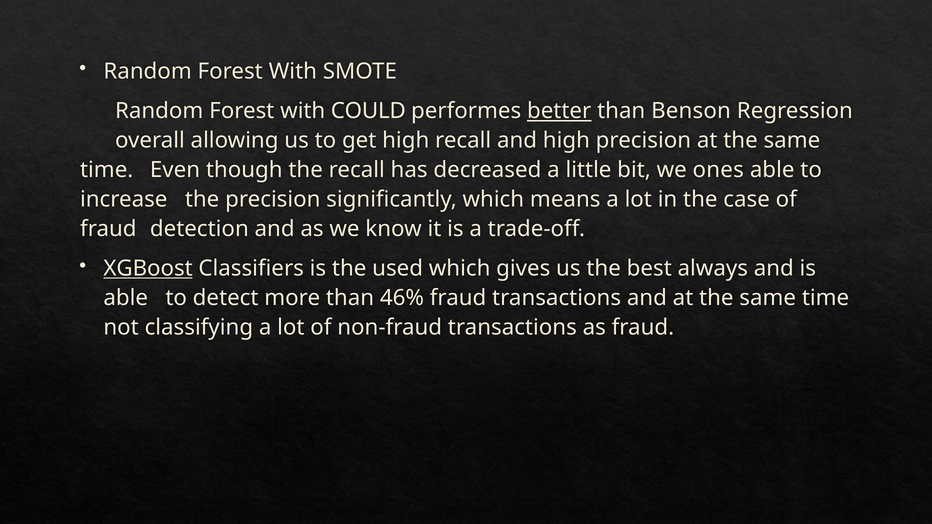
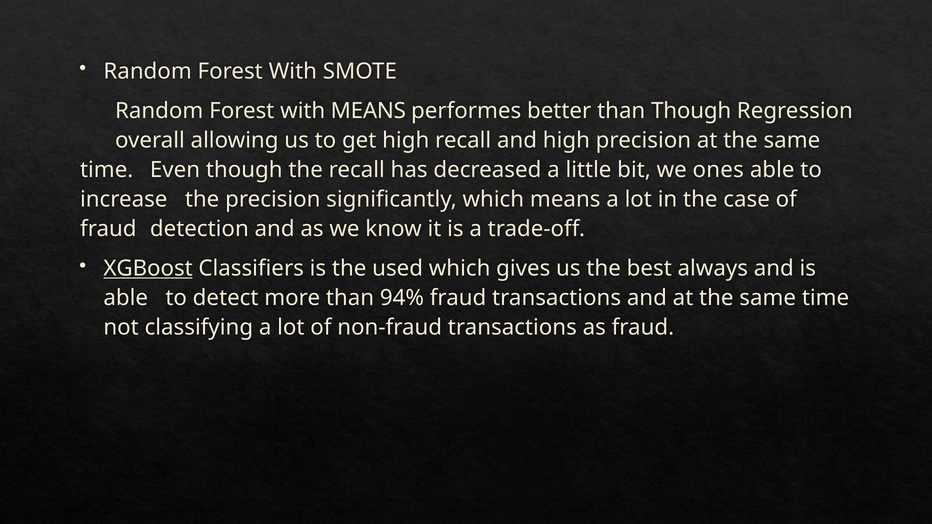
with COULD: COULD -> MEANS
better underline: present -> none
than Benson: Benson -> Though
46%: 46% -> 94%
